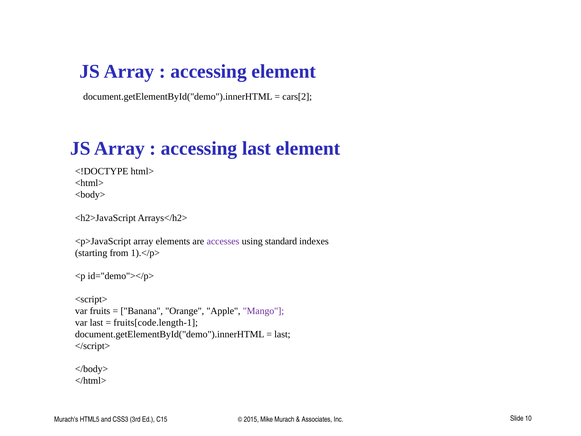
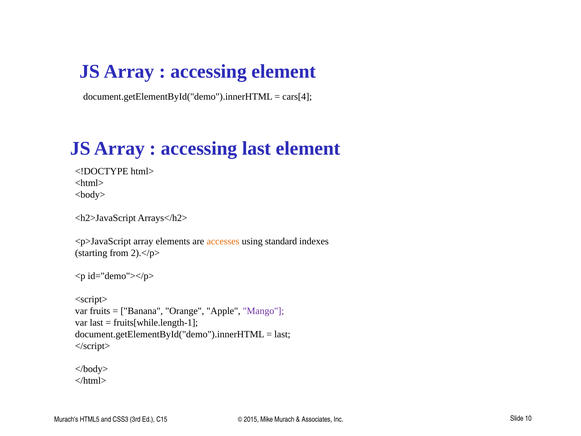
cars[2: cars[2 -> cars[4
accesses colour: purple -> orange
1).</p>: 1).</p> -> 2).</p>
fruits[code.length-1: fruits[code.length-1 -> fruits[while.length-1
